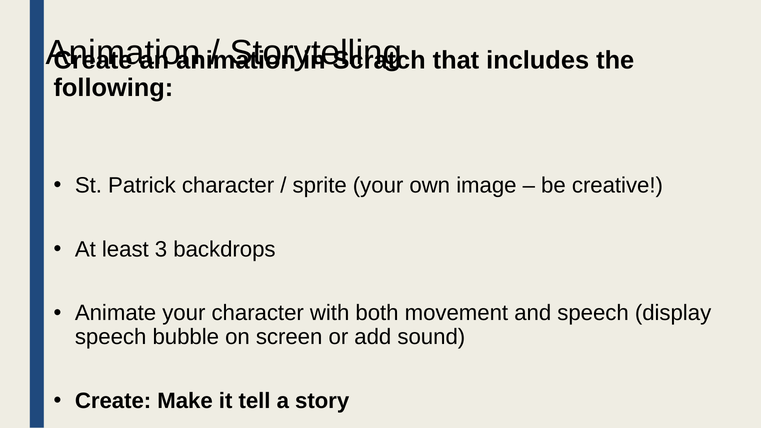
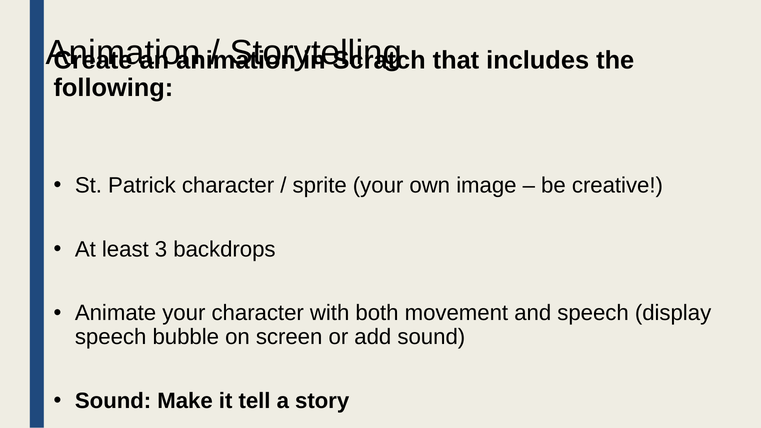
Create at (113, 401): Create -> Sound
